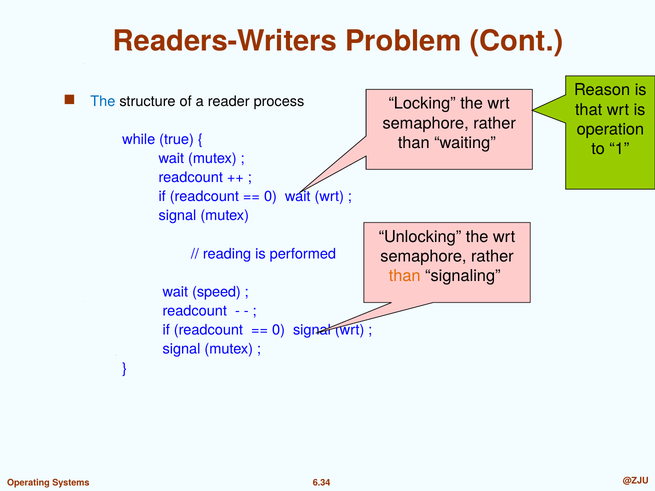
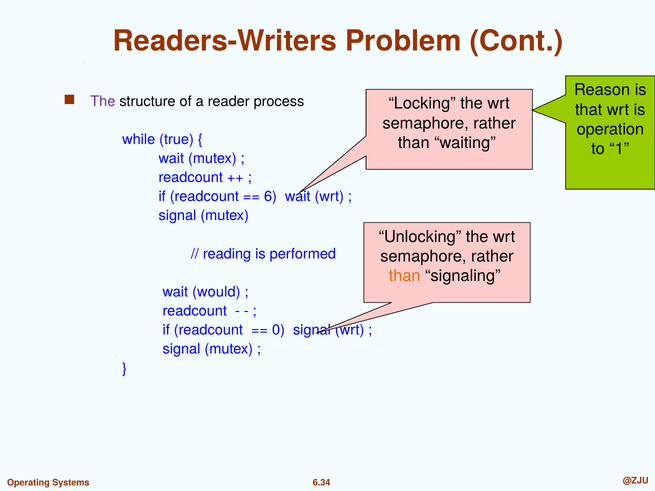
The at (103, 101) colour: blue -> purple
0 at (270, 197): 0 -> 6
speed: speed -> would
